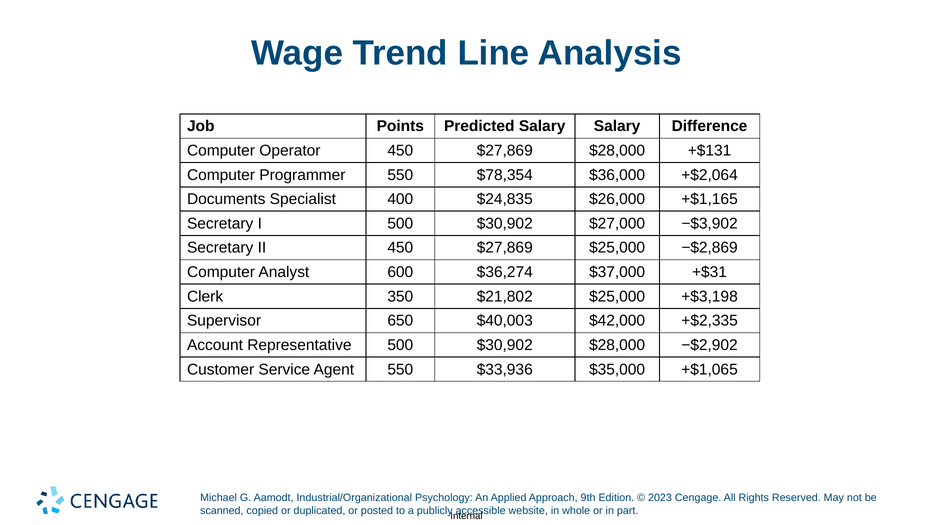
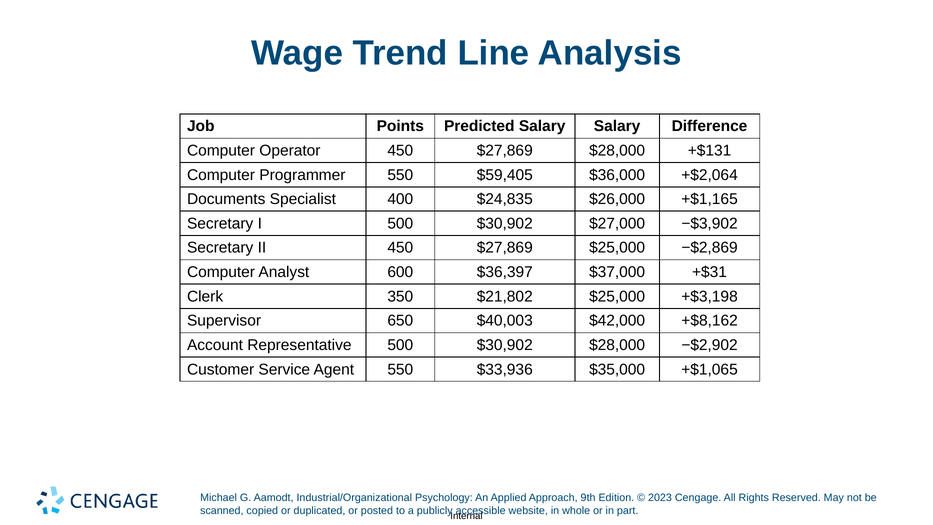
$78,354: $78,354 -> $59,405
$36,274: $36,274 -> $36,397
+$2,335: +$2,335 -> +$8,162
